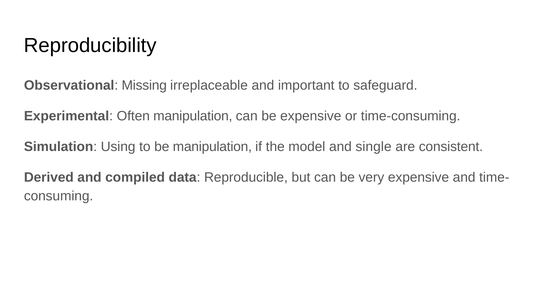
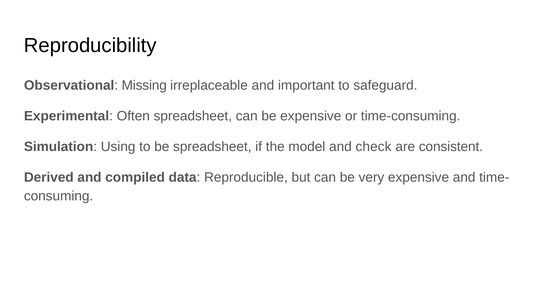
Often manipulation: manipulation -> spreadsheet
be manipulation: manipulation -> spreadsheet
single: single -> check
